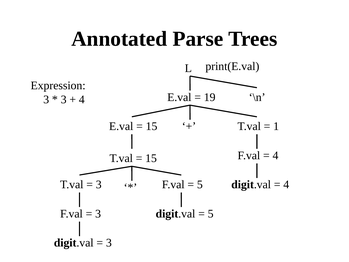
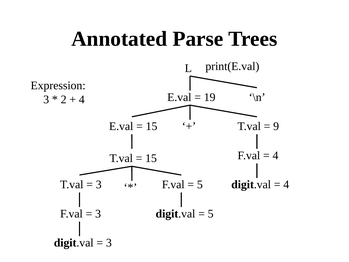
3 at (64, 100): 3 -> 2
1: 1 -> 9
